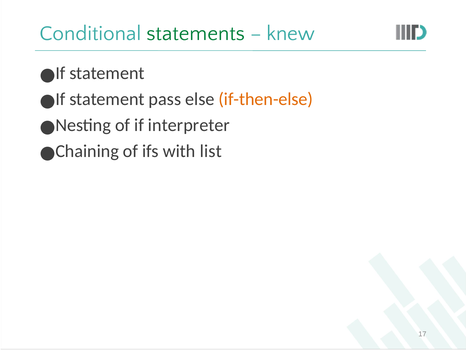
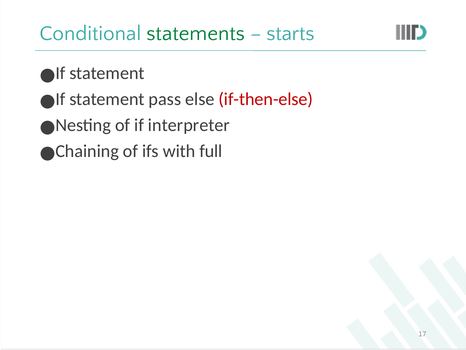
knew: knew -> starts
if-then-else colour: orange -> red
list: list -> full
